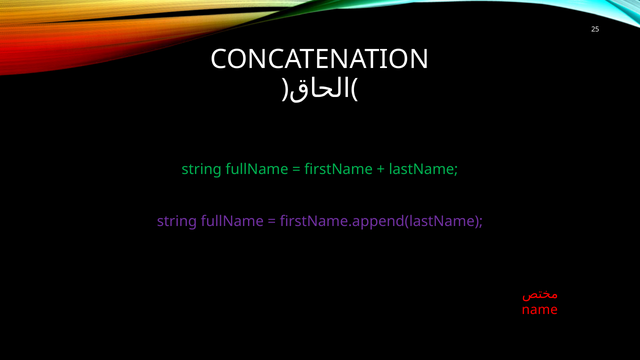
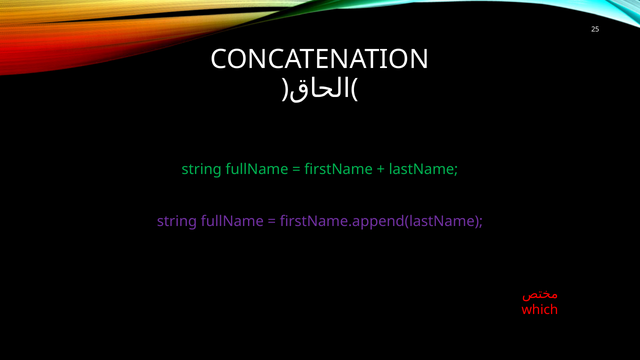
name: name -> which
